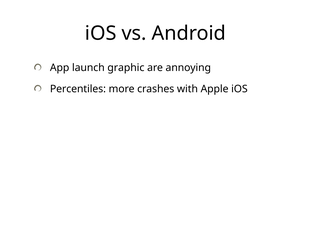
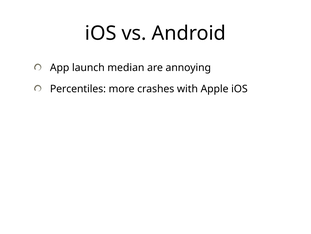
graphic: graphic -> median
